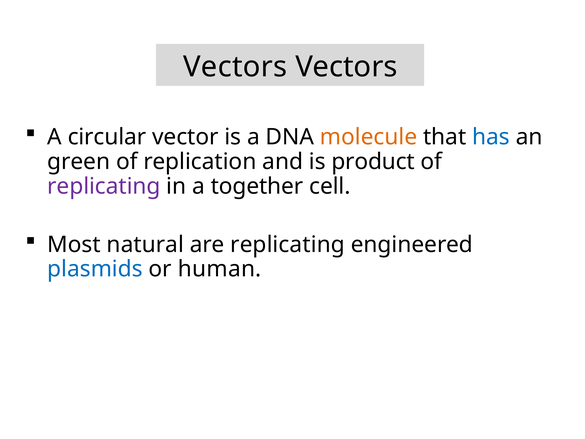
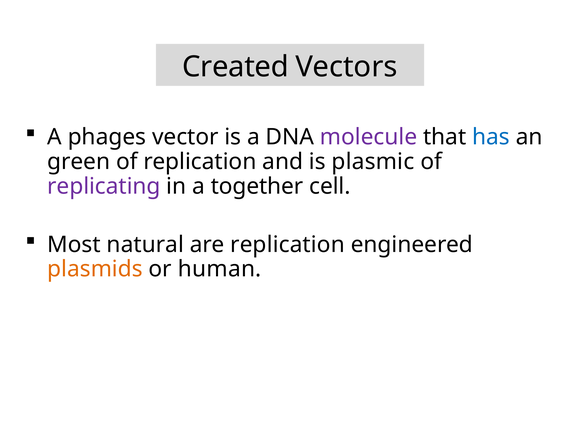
Vectors at (235, 67): Vectors -> Created
circular: circular -> phages
molecule colour: orange -> purple
product: product -> plasmic
are replicating: replicating -> replication
plasmids colour: blue -> orange
